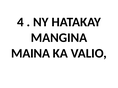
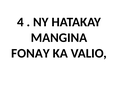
MAINA: MAINA -> FONAY
